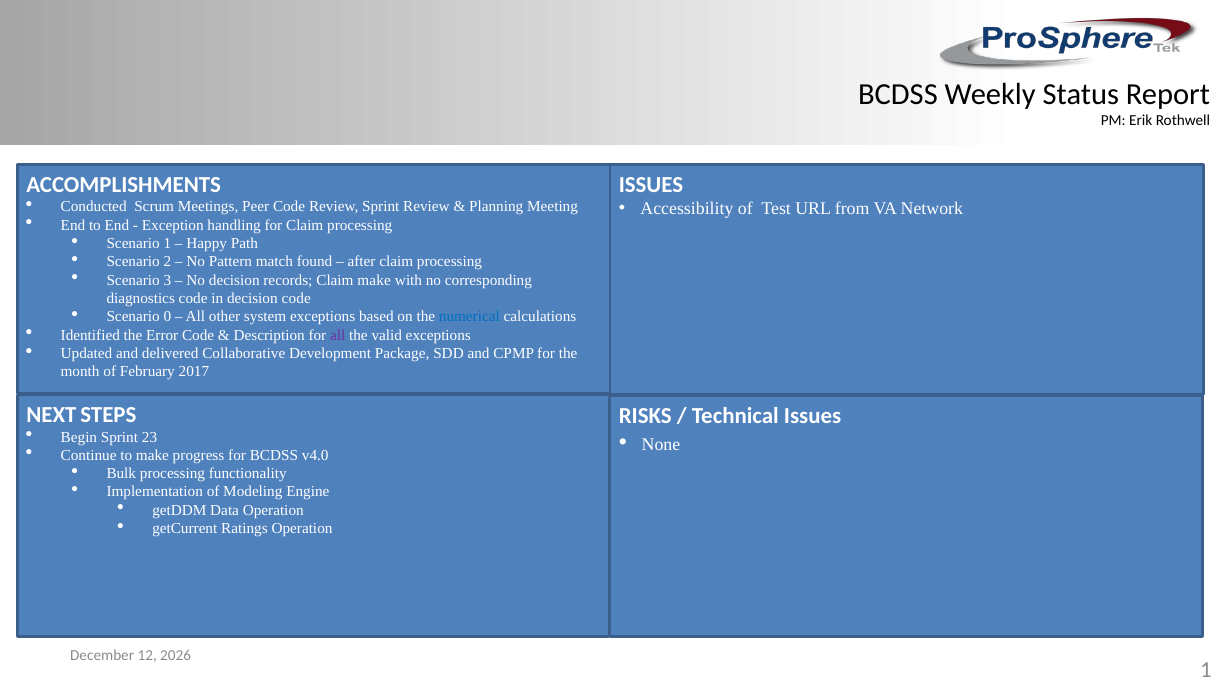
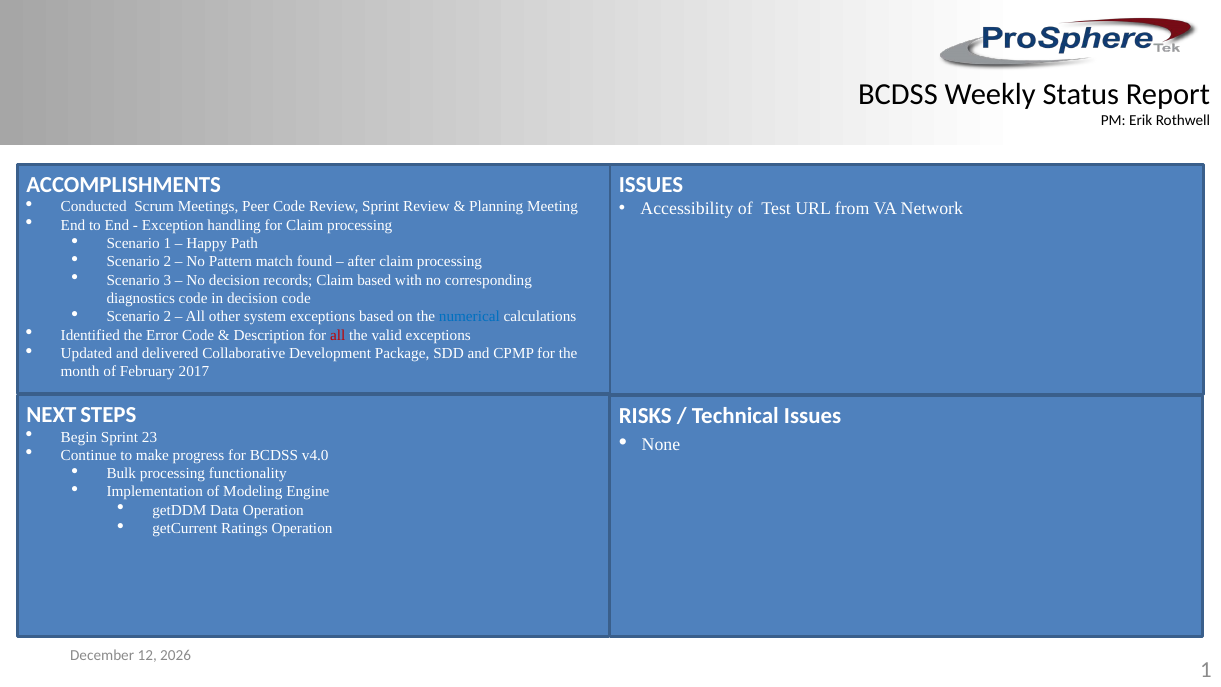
Claim make: make -> based
0 at (167, 317): 0 -> 2
all at (338, 335) colour: purple -> red
